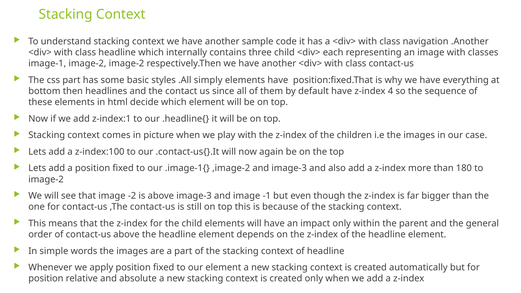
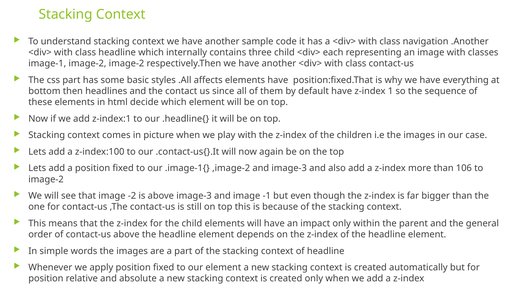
simply: simply -> affects
4: 4 -> 1
180: 180 -> 106
